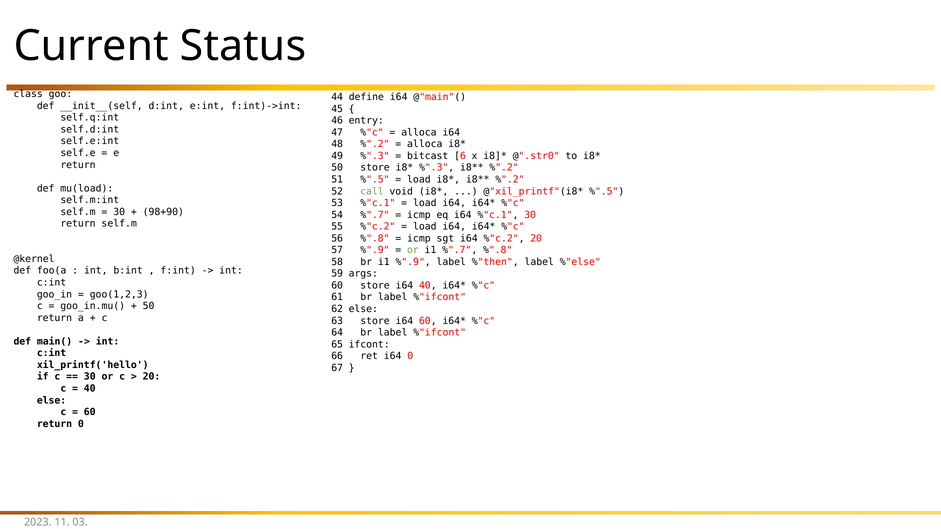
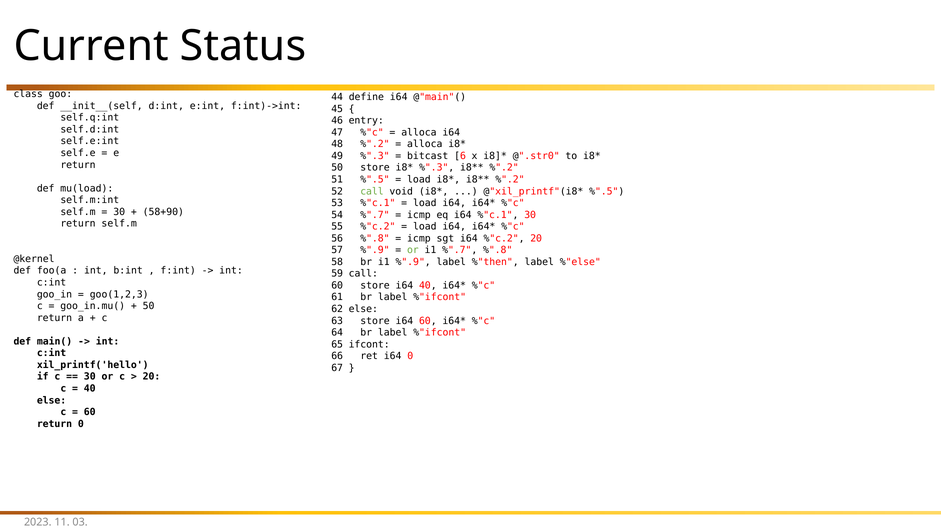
98+90: 98+90 -> 58+90
59 args: args -> call
